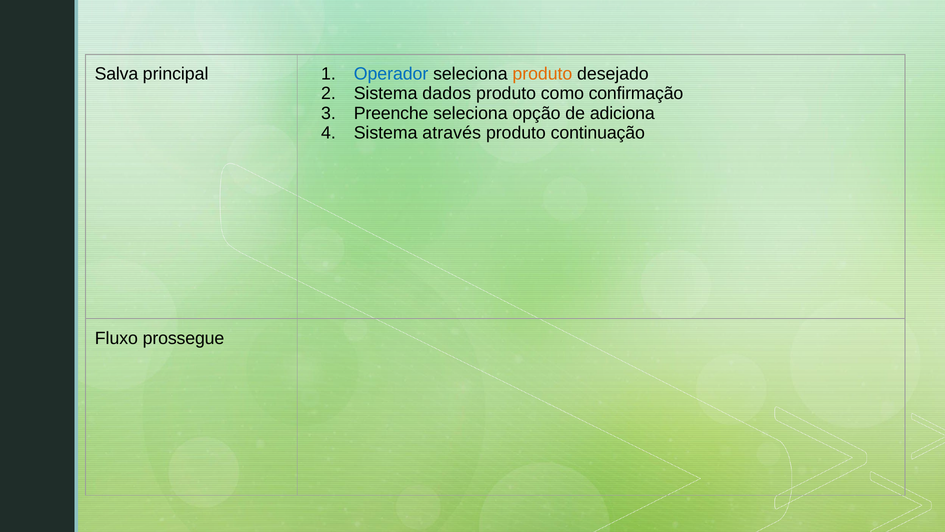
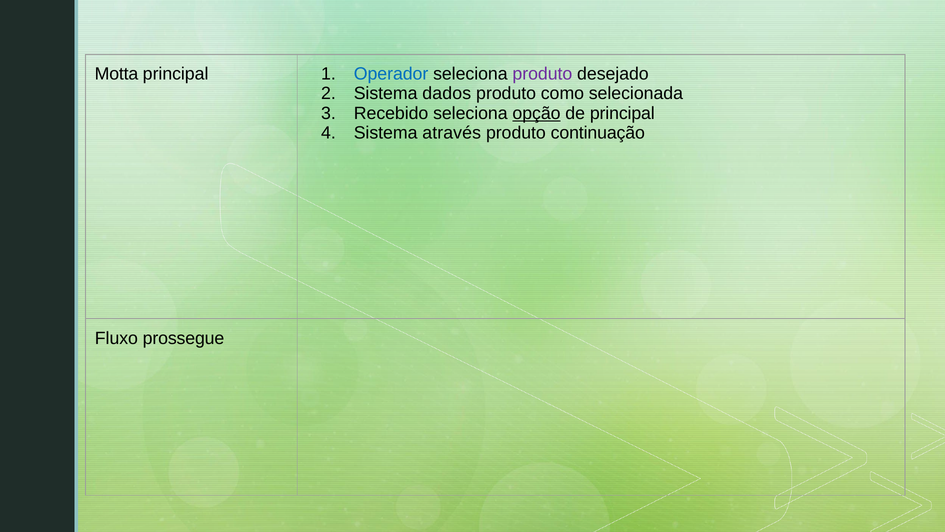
Salva: Salva -> Motta
produto at (542, 74) colour: orange -> purple
confirmação: confirmação -> selecionada
Preenche: Preenche -> Recebido
opção underline: none -> present
de adiciona: adiciona -> principal
